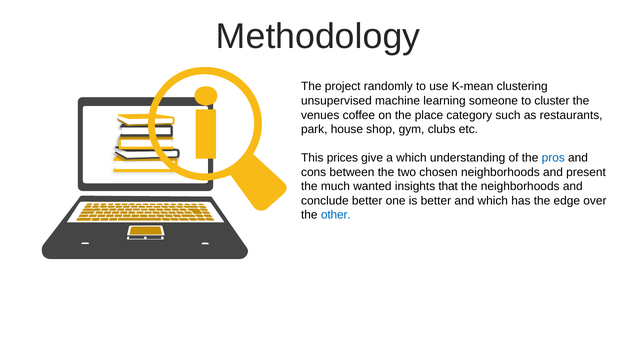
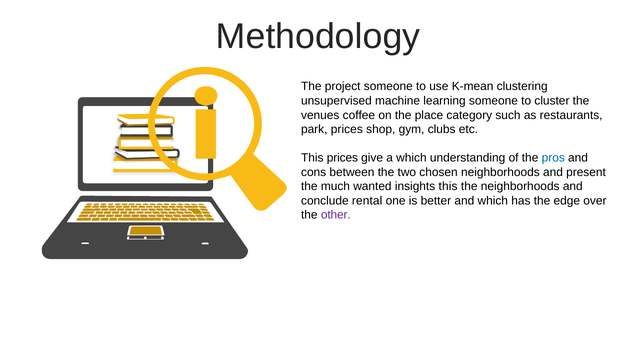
project randomly: randomly -> someone
park house: house -> prices
insights that: that -> this
conclude better: better -> rental
other colour: blue -> purple
